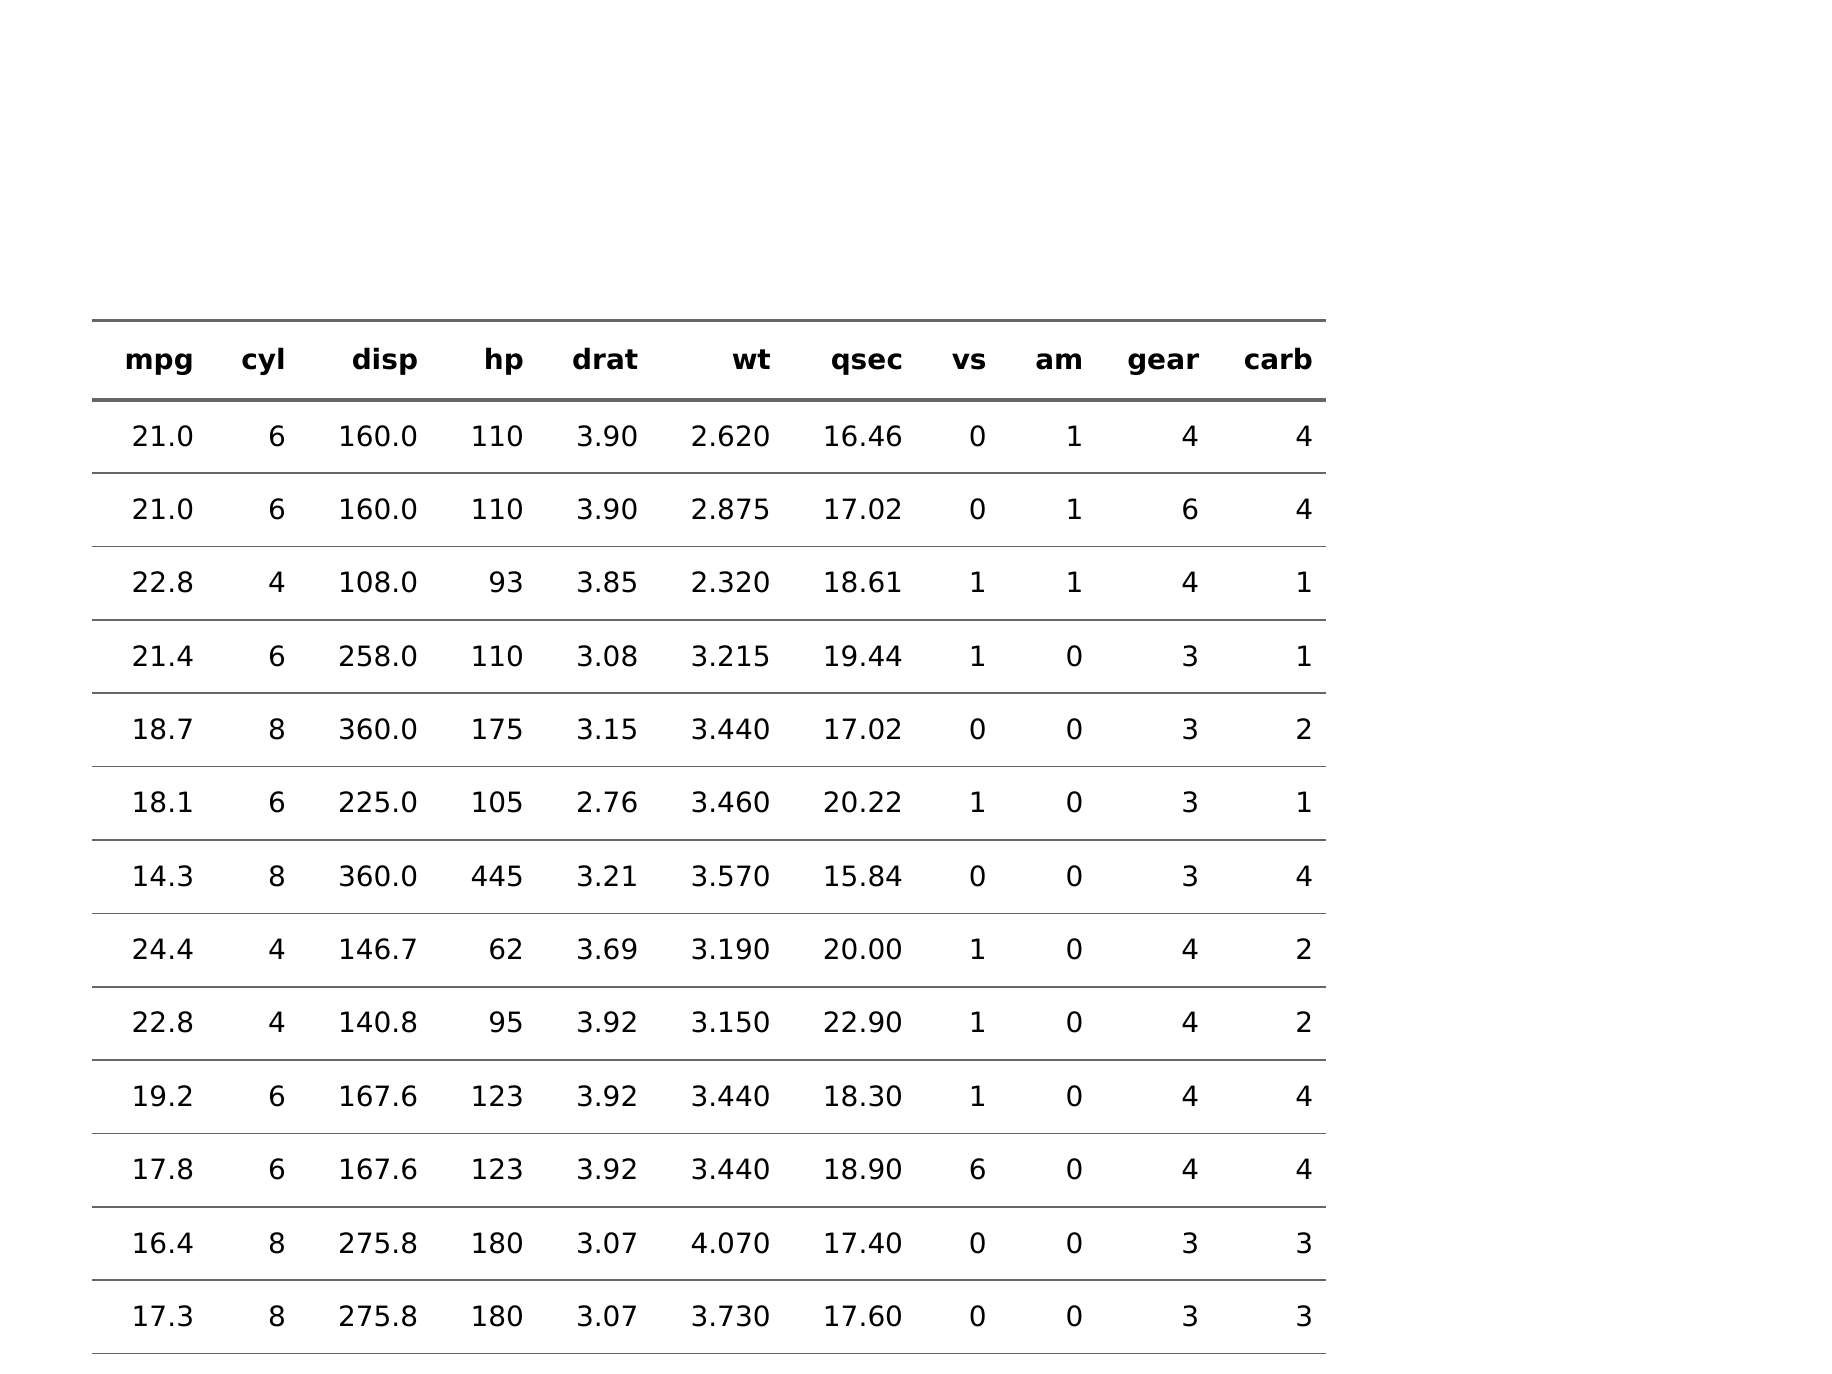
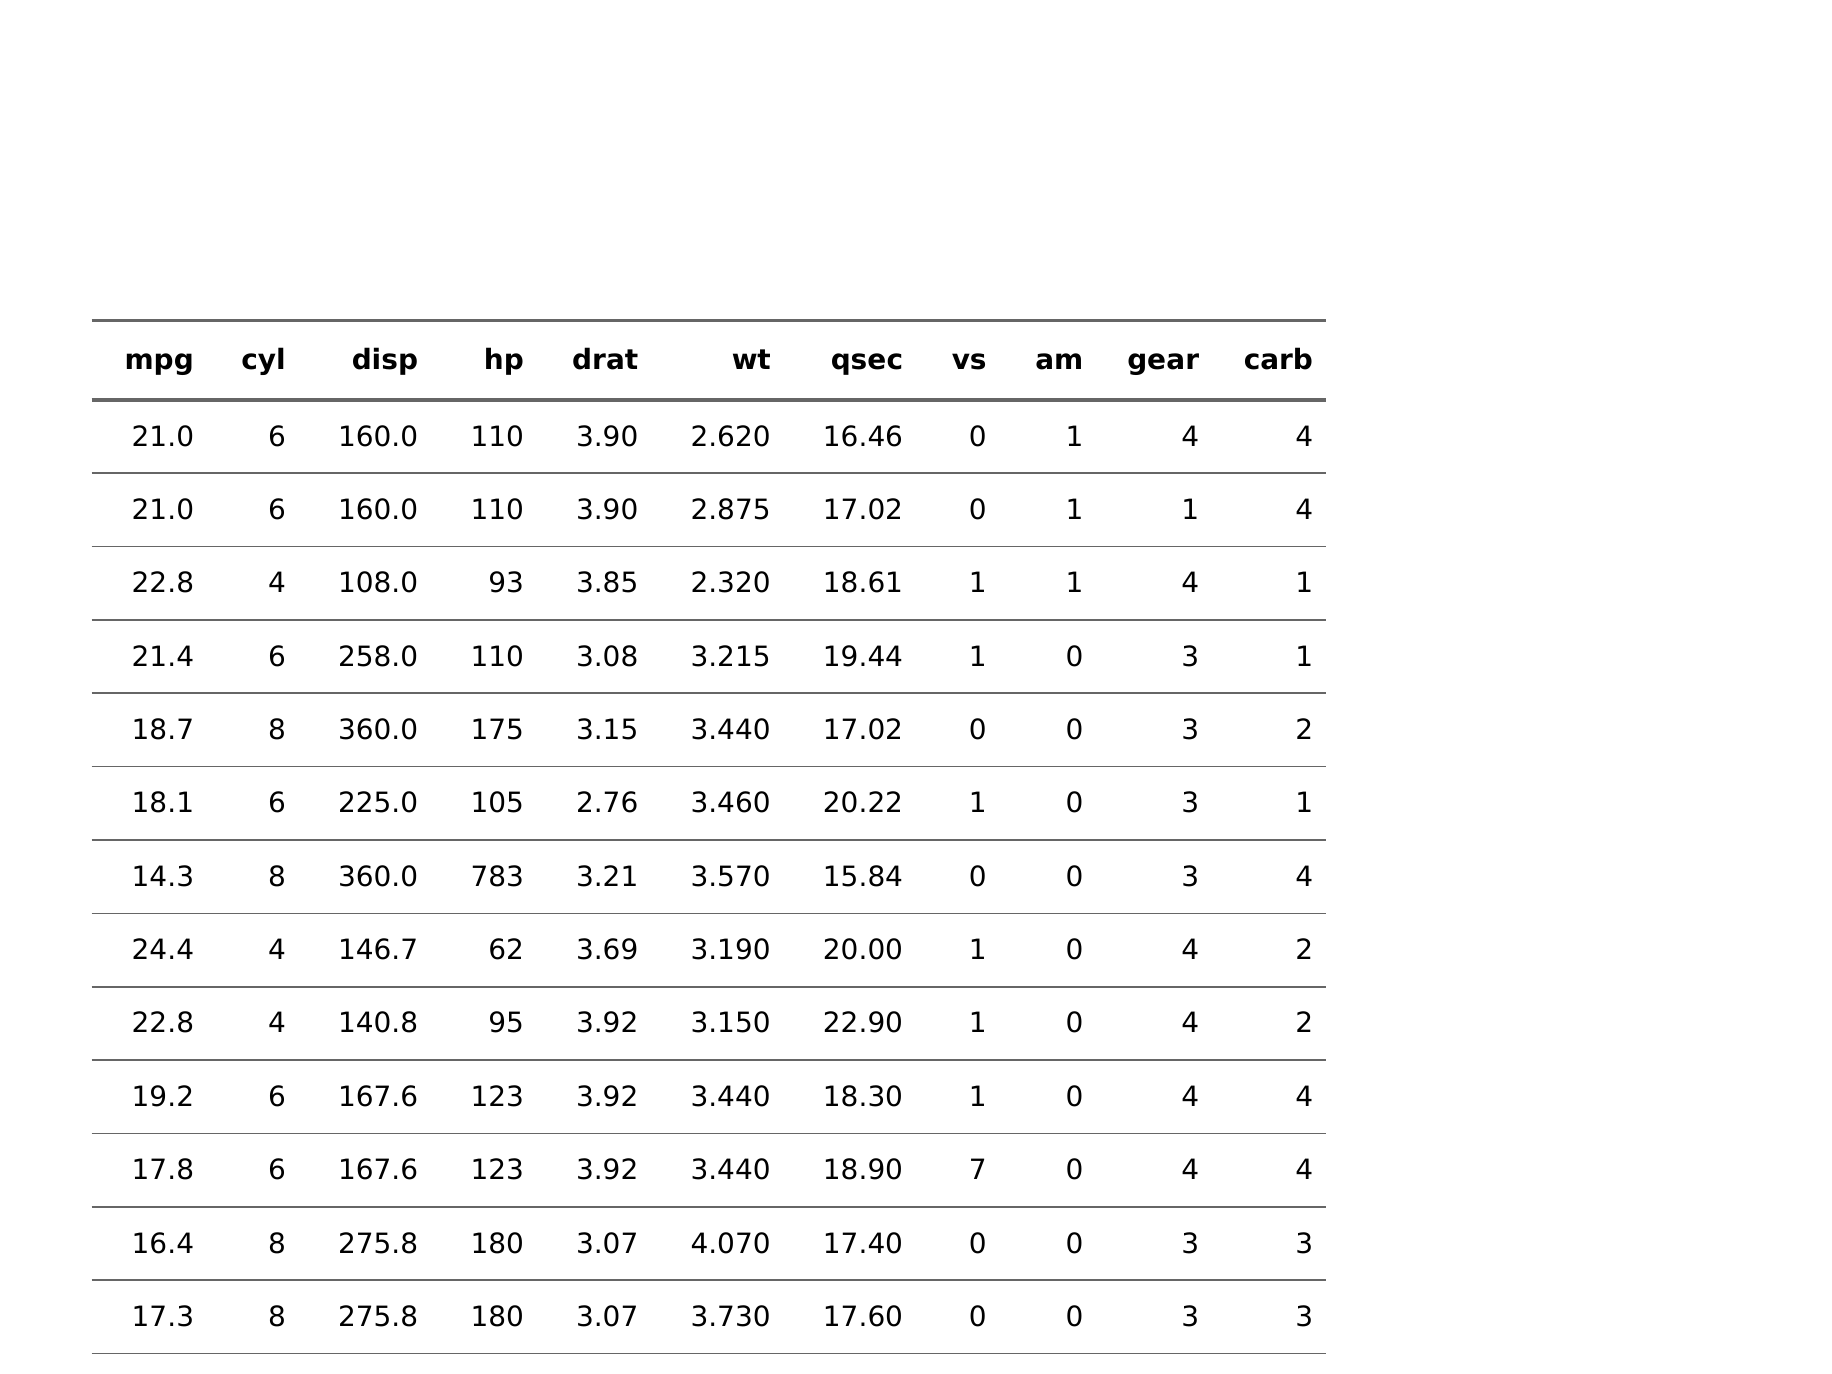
0 1 6: 6 -> 1
445: 445 -> 783
18.90 6: 6 -> 7
